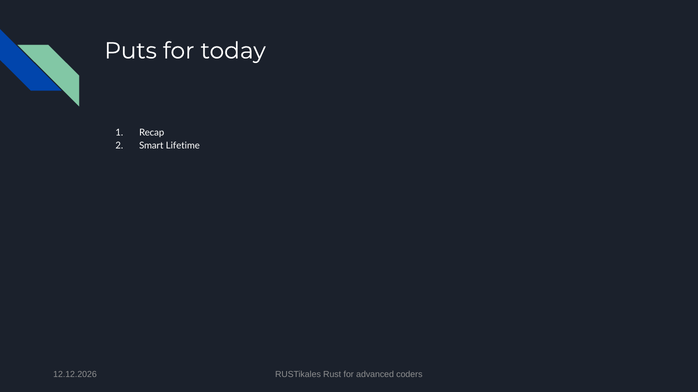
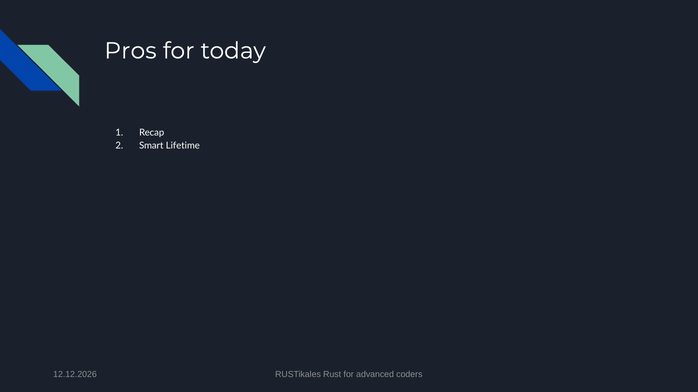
Puts: Puts -> Pros
